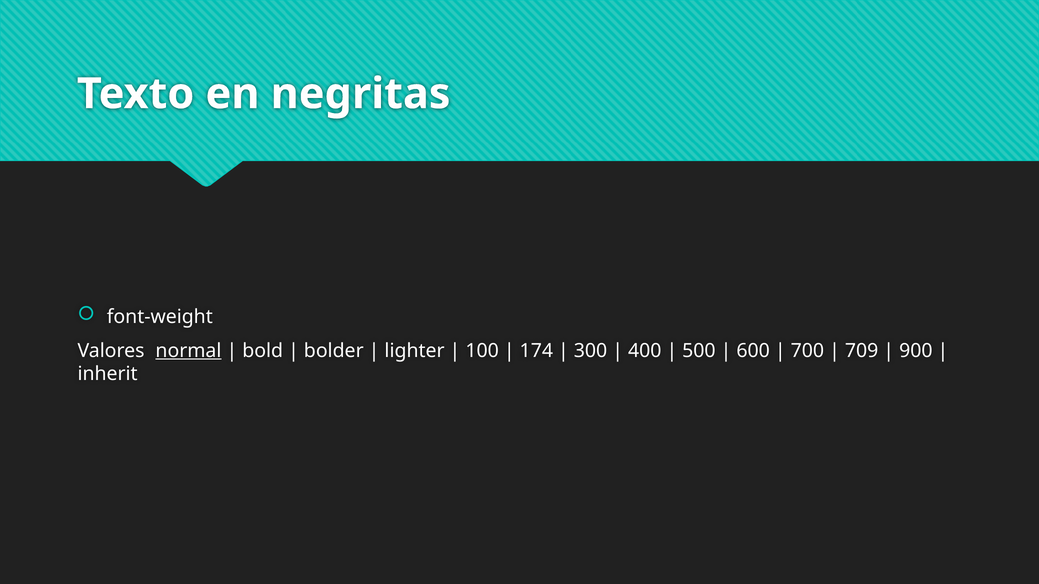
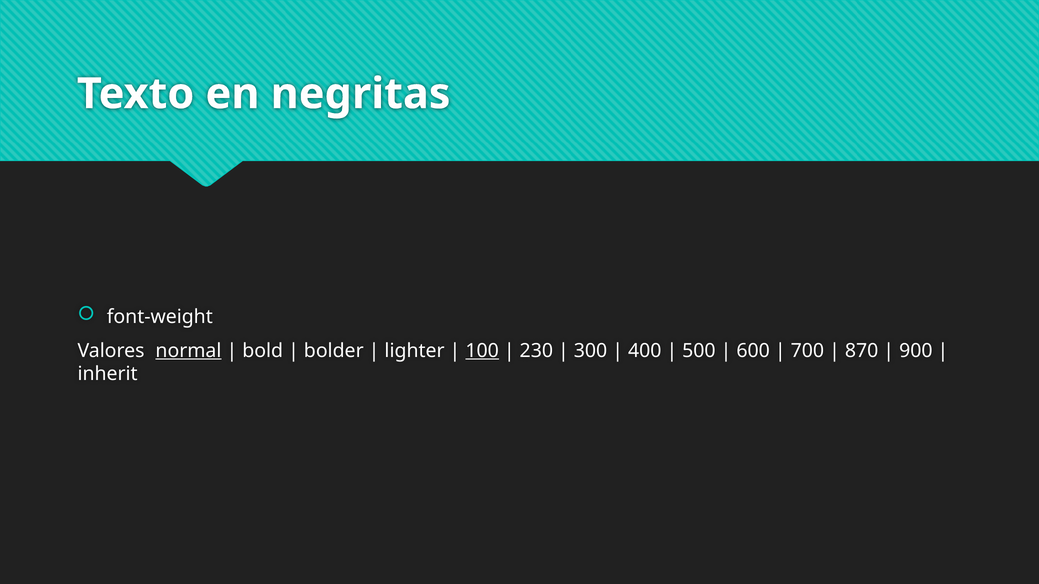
100 underline: none -> present
174: 174 -> 230
709: 709 -> 870
